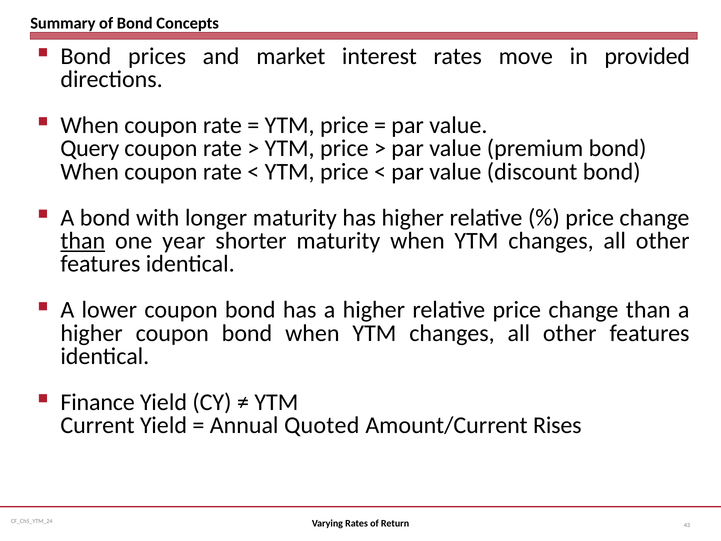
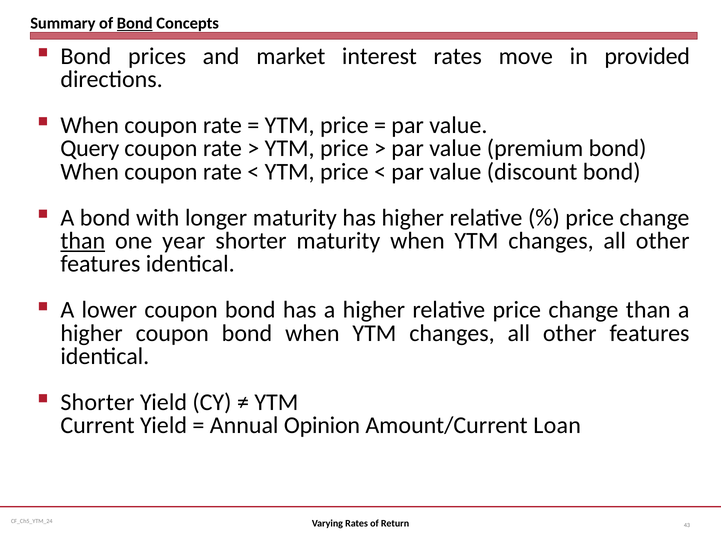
Bond at (135, 23) underline: none -> present
Finance at (98, 402): Finance -> Shorter
Quoted: Quoted -> Opinion
Rises: Rises -> Loan
